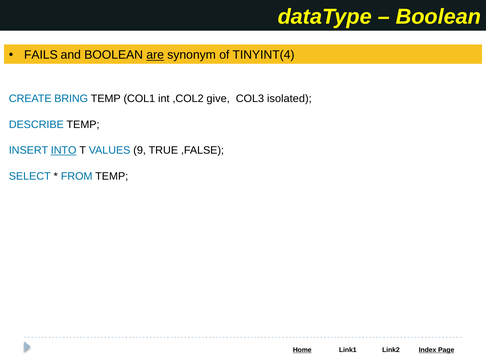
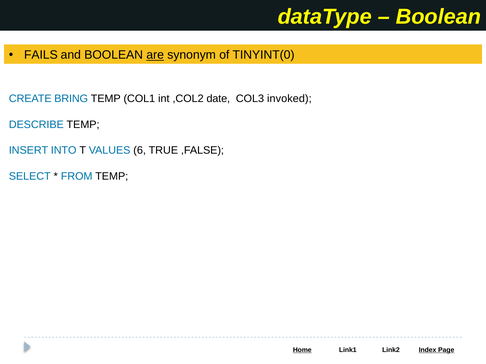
TINYINT(4: TINYINT(4 -> TINYINT(0
give: give -> date
isolated: isolated -> invoked
INTO underline: present -> none
9: 9 -> 6
